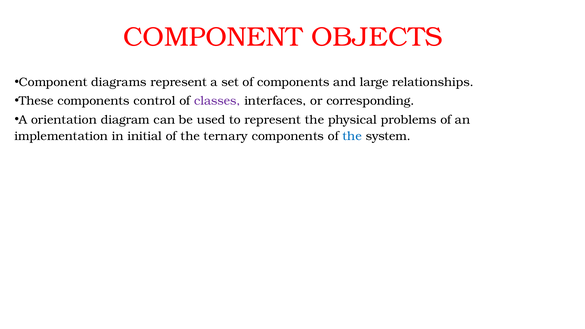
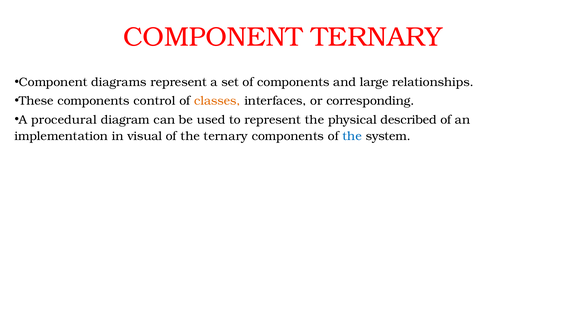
COMPONENT OBJECTS: OBJECTS -> TERNARY
classes colour: purple -> orange
orientation: orientation -> procedural
problems: problems -> described
initial: initial -> visual
